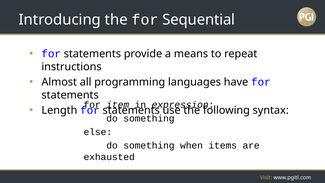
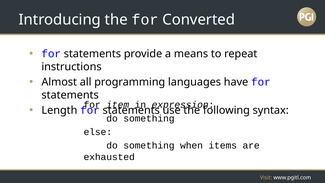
Sequential: Sequential -> Converted
